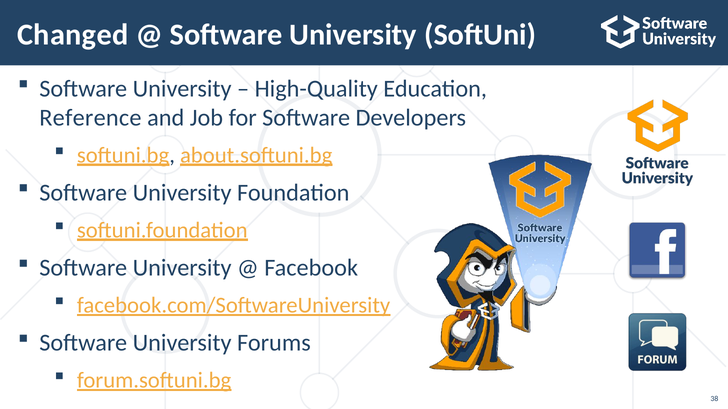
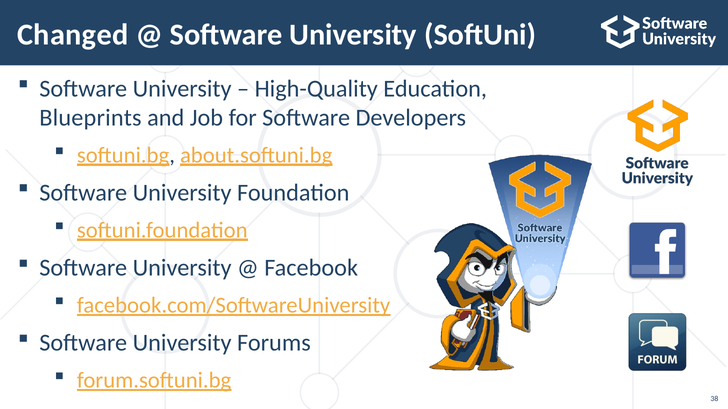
Reference: Reference -> Blueprints
